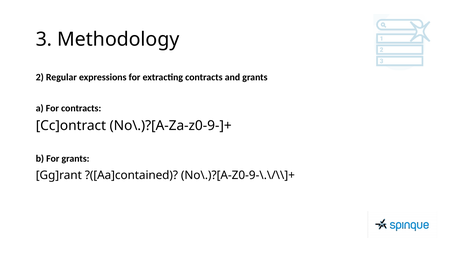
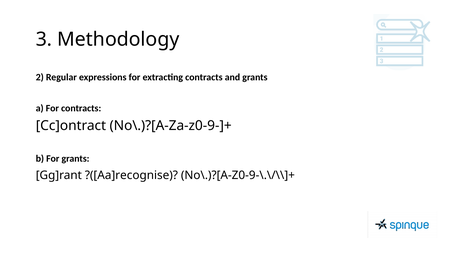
?([Aa]contained: ?([Aa]contained -> ?([Aa]recognise
